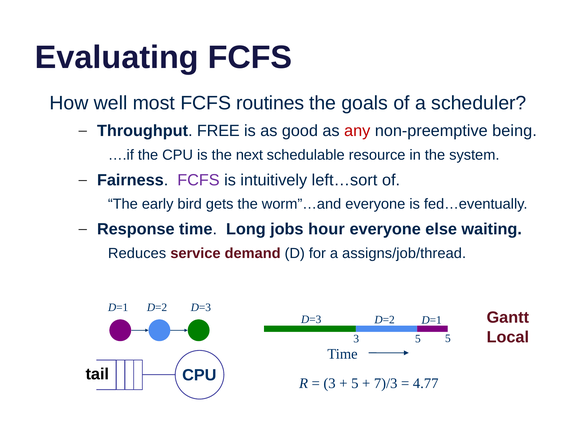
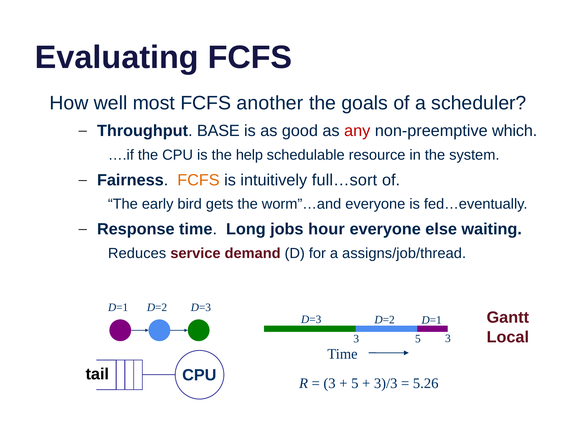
routines: routines -> another
FREE: FREE -> BASE
being: being -> which
next: next -> help
FCFS at (198, 180) colour: purple -> orange
left…sort: left…sort -> full…sort
5 5: 5 -> 3
7)/3: 7)/3 -> 3)/3
4.77: 4.77 -> 5.26
